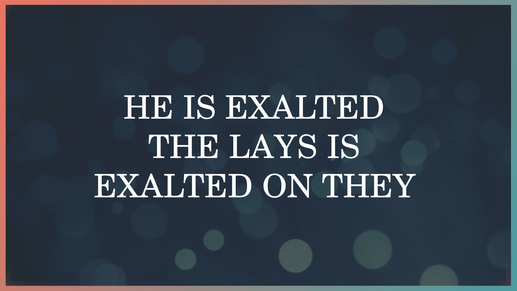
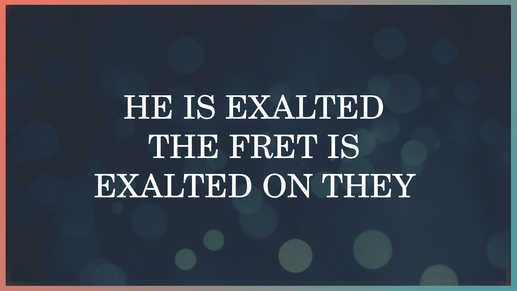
LAYS: LAYS -> FRET
